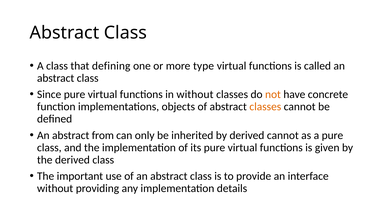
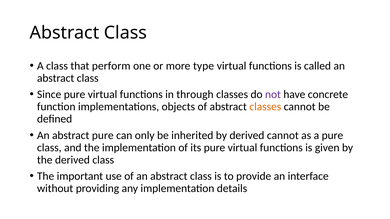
defining: defining -> perform
in without: without -> through
not colour: orange -> purple
abstract from: from -> pure
